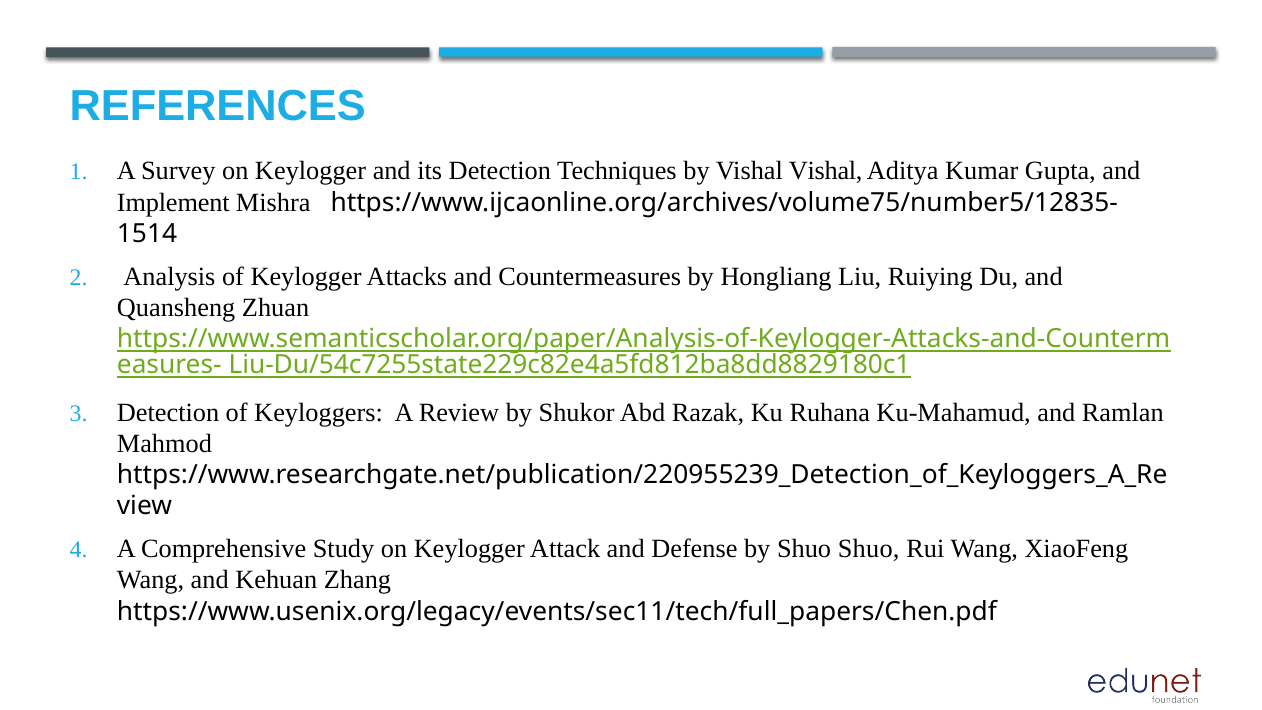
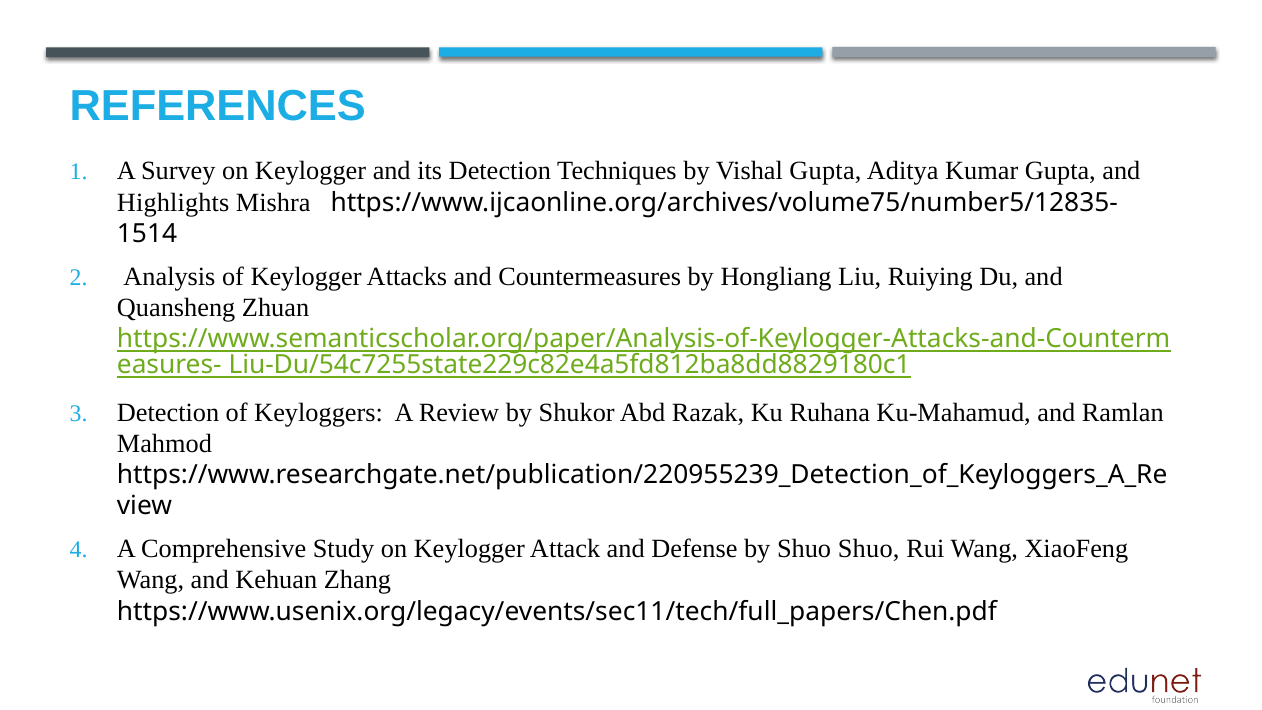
Vishal Vishal: Vishal -> Gupta
Implement: Implement -> Highlights
